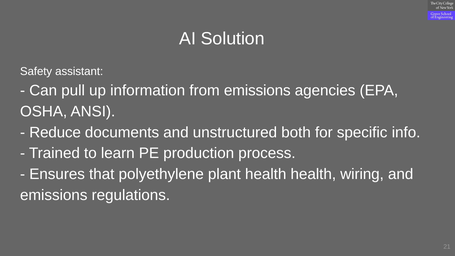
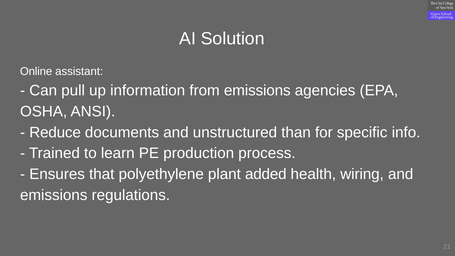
Safety: Safety -> Online
both: both -> than
plant health: health -> added
